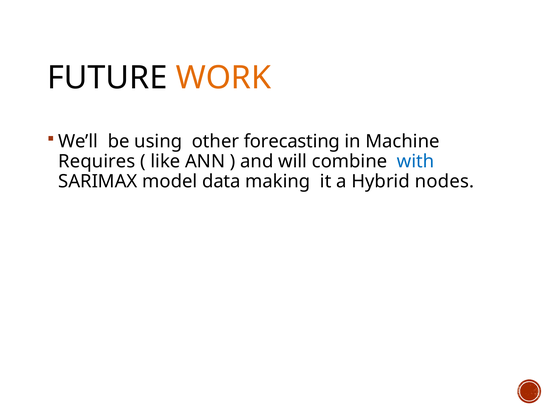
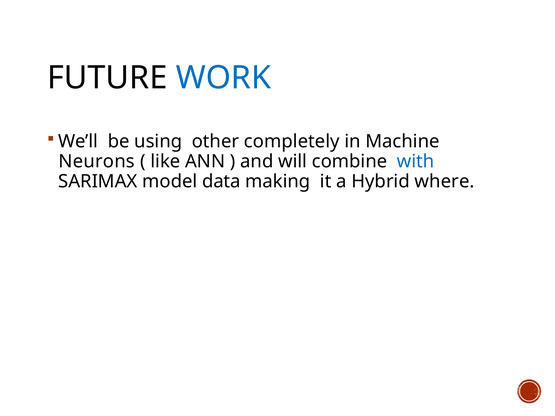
WORK colour: orange -> blue
forecasting: forecasting -> completely
Requires: Requires -> Neurons
nodes: nodes -> where
